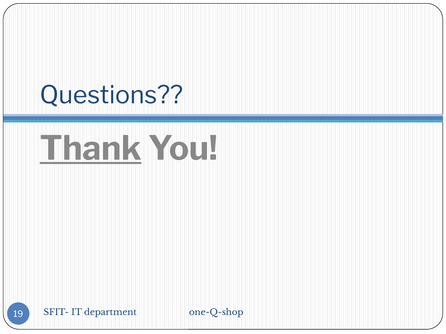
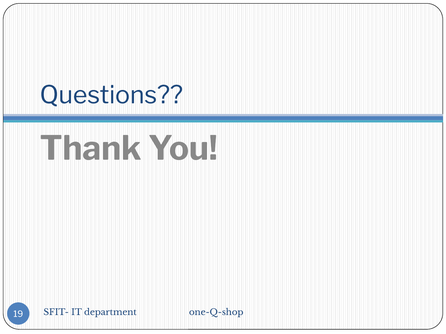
Thank underline: present -> none
